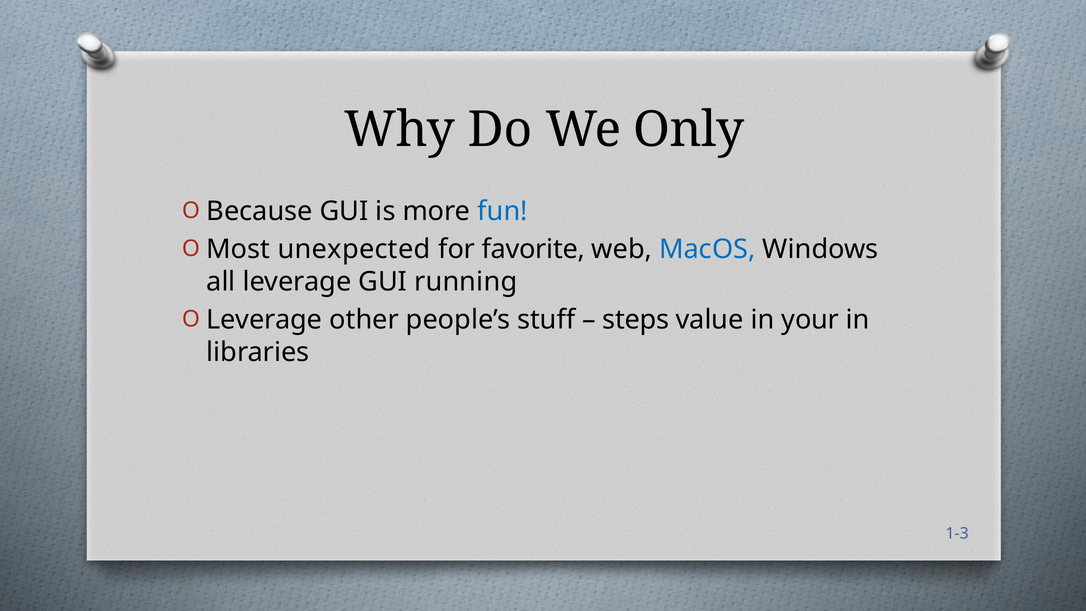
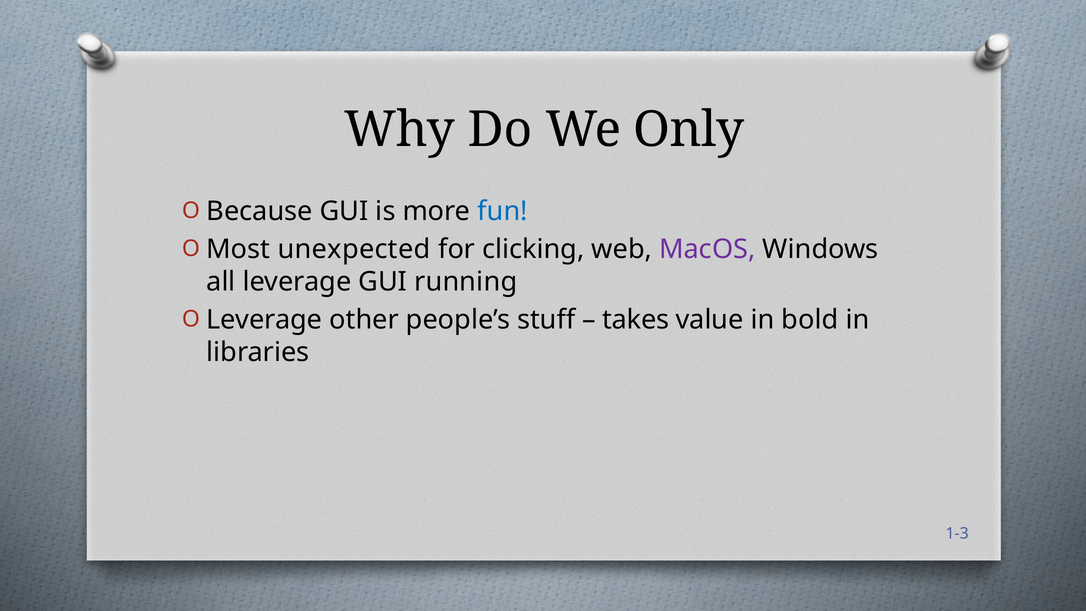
favorite: favorite -> clicking
MacOS colour: blue -> purple
steps: steps -> takes
your: your -> bold
